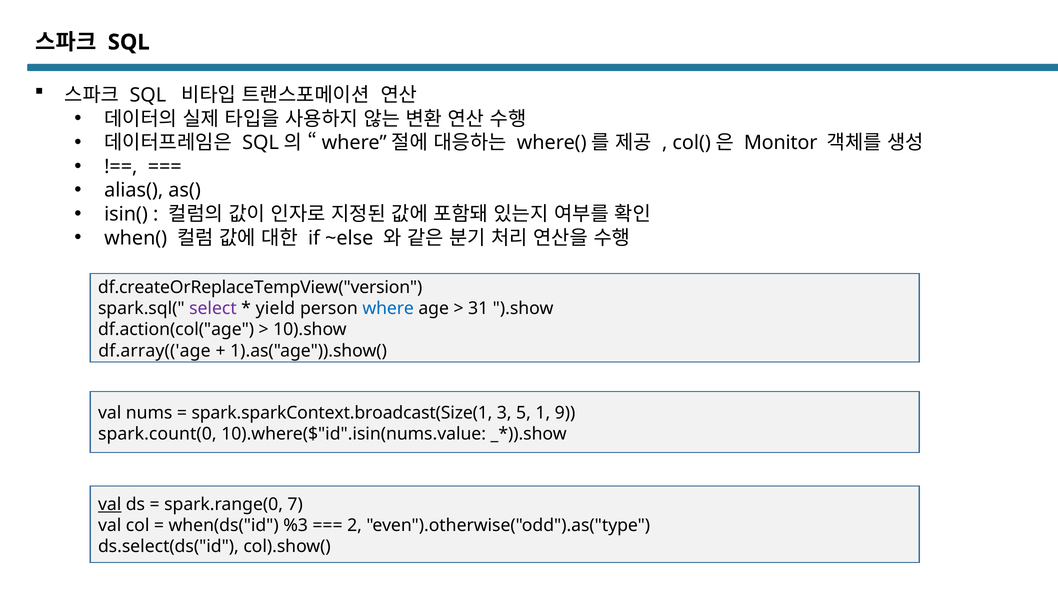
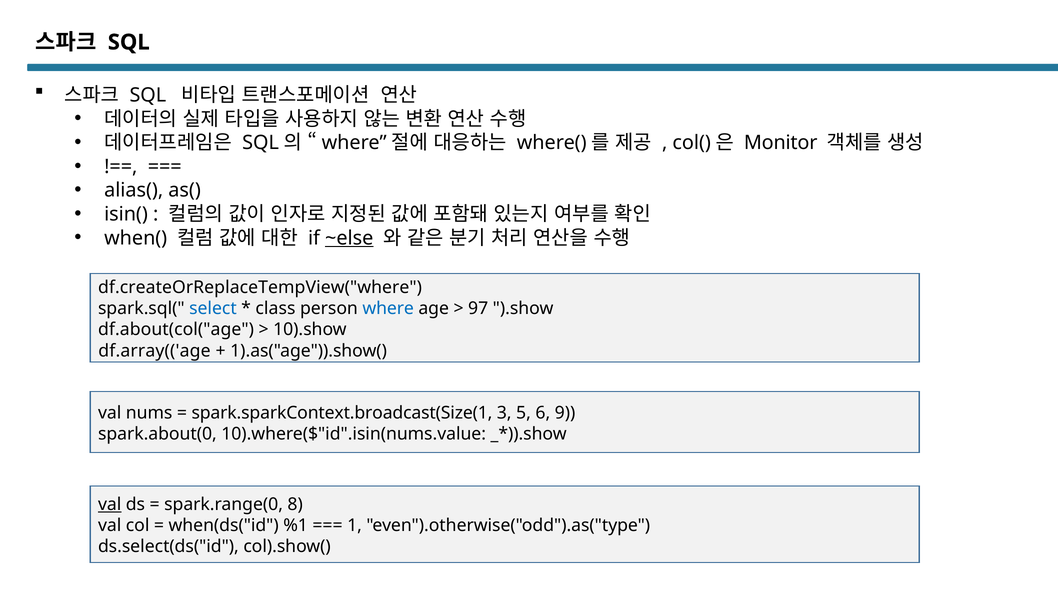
~else underline: none -> present
df.createOrReplaceTempView("version: df.createOrReplaceTempView("version -> df.createOrReplaceTempView("where
select colour: purple -> blue
yield: yield -> class
31: 31 -> 97
df.action(col("age: df.action(col("age -> df.about(col("age
1: 1 -> 6
spark.count(0: spark.count(0 -> spark.about(0
7: 7 -> 8
%3: %3 -> %1
2: 2 -> 1
